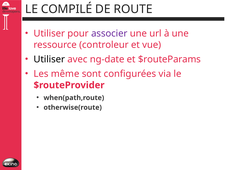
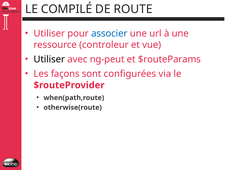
associer colour: purple -> blue
ng-date: ng-date -> ng-peut
même: même -> façons
